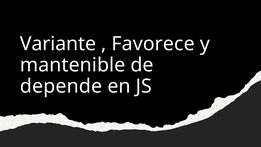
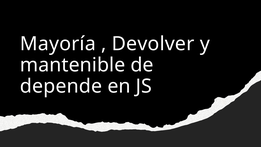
Variante: Variante -> Mayoría
Favorece: Favorece -> Devolver
